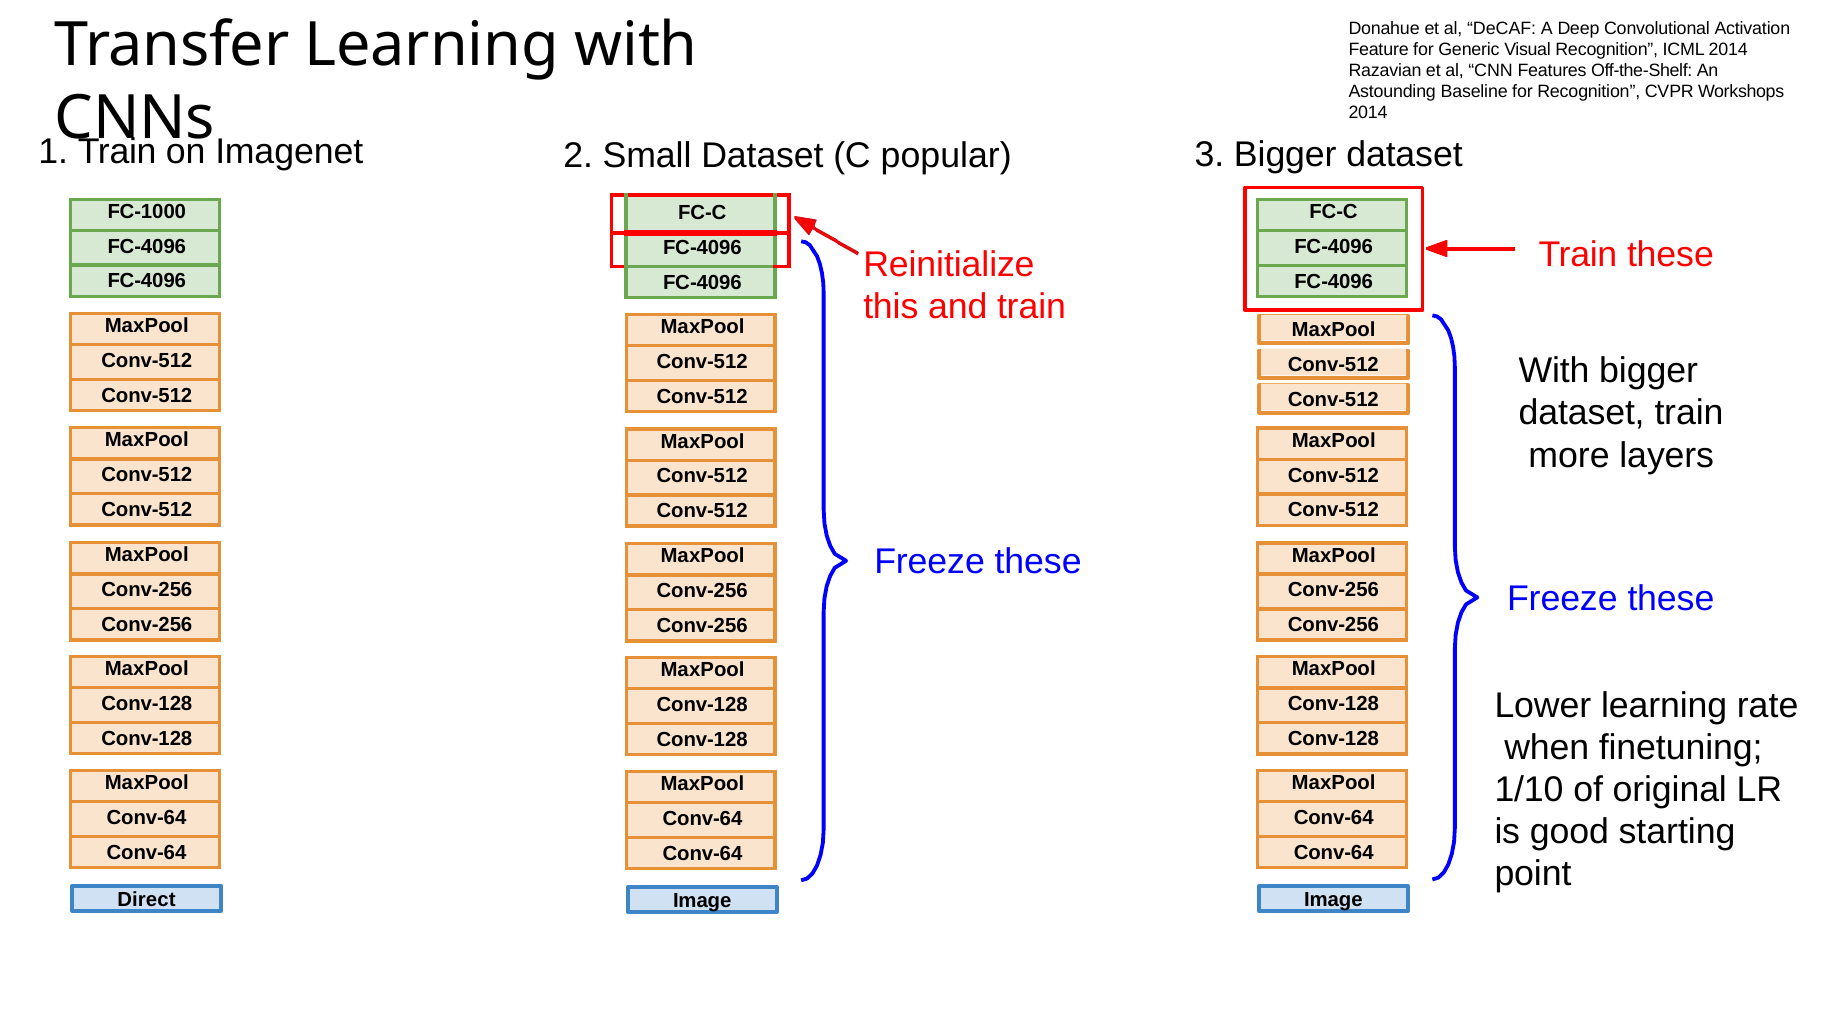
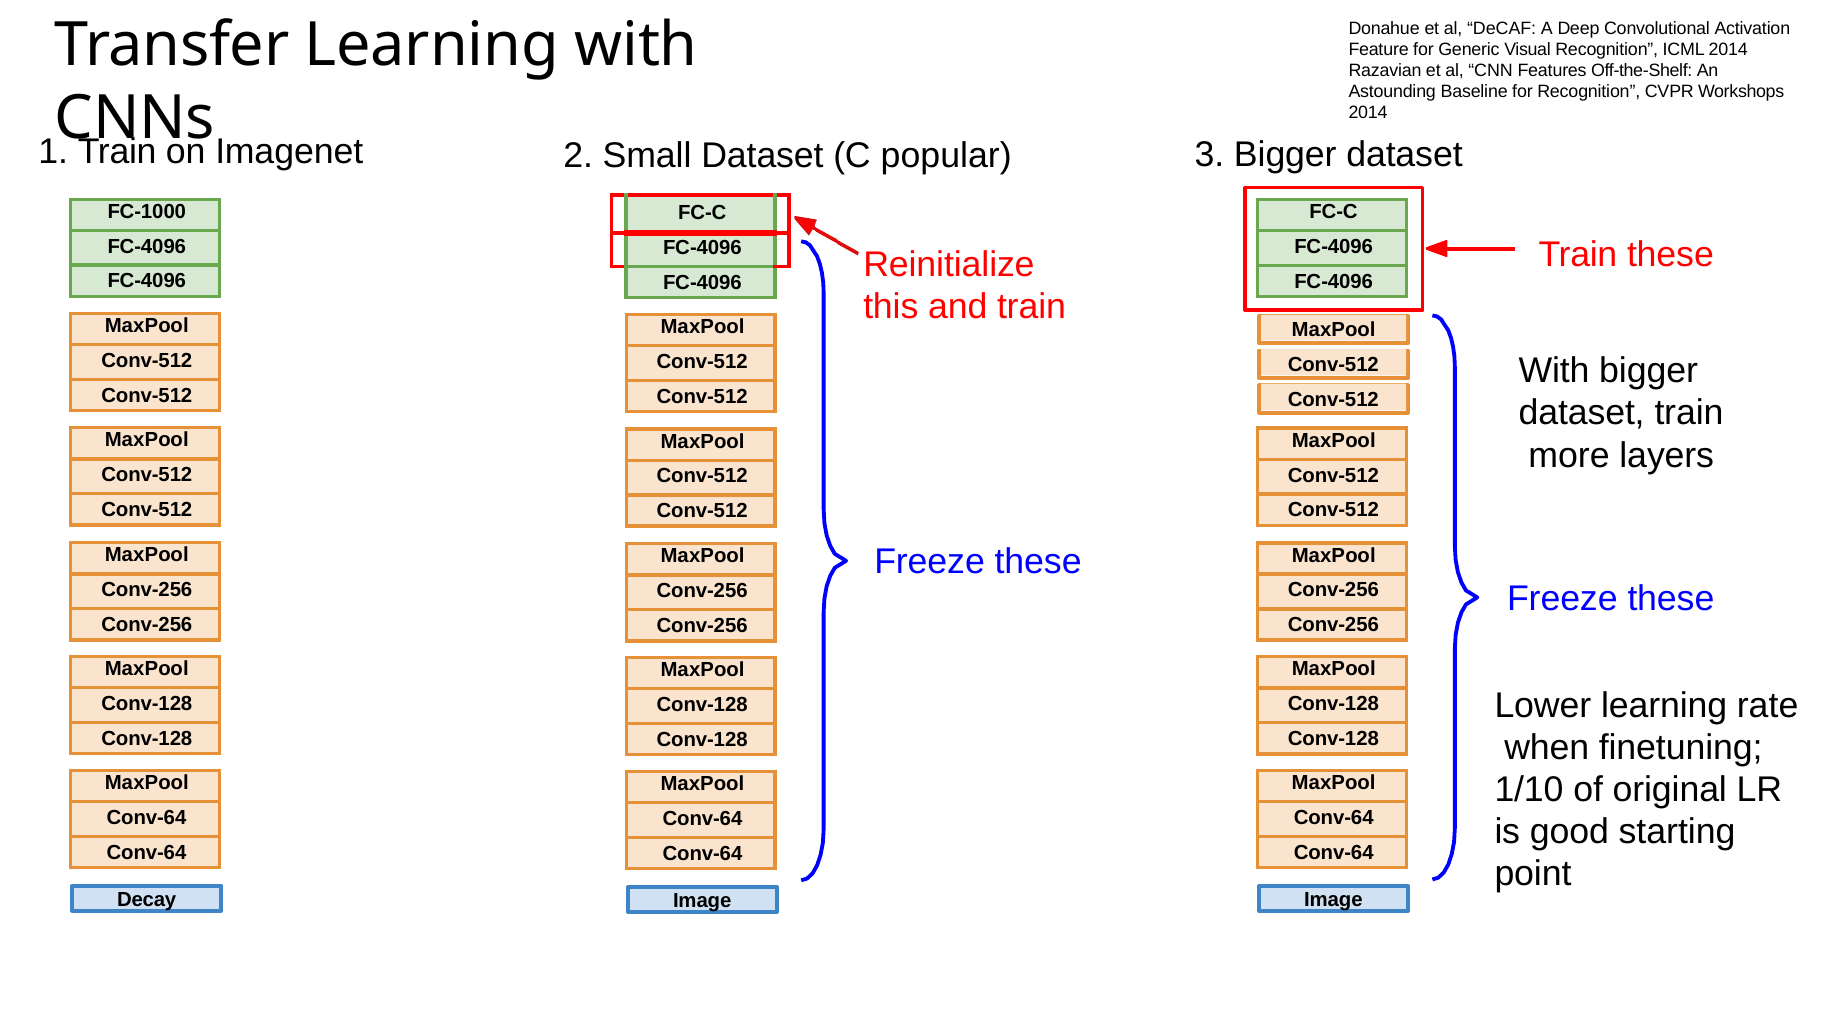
Direct: Direct -> Decay
